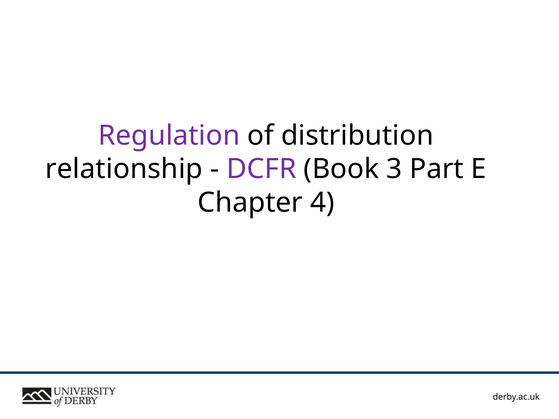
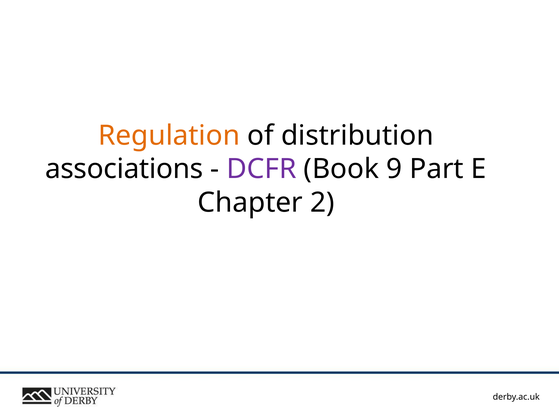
Regulation colour: purple -> orange
relationship: relationship -> associations
3: 3 -> 9
4: 4 -> 2
